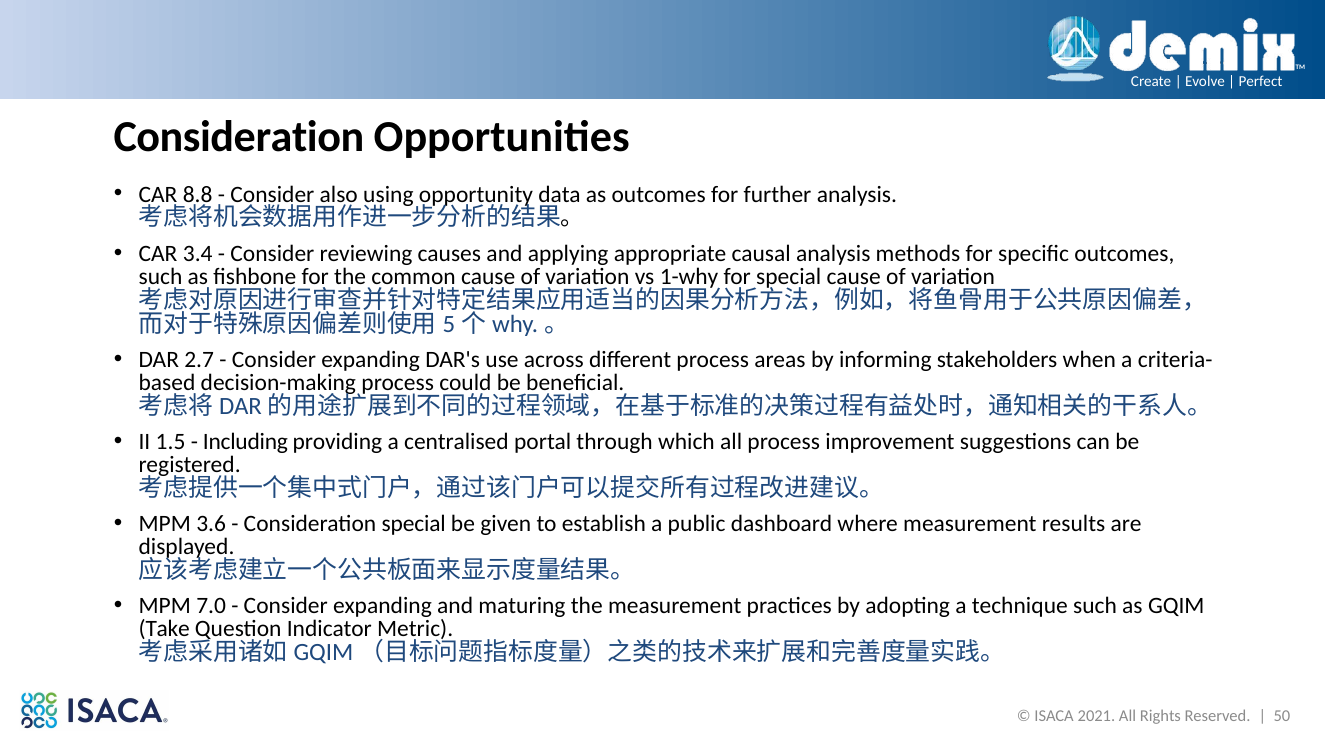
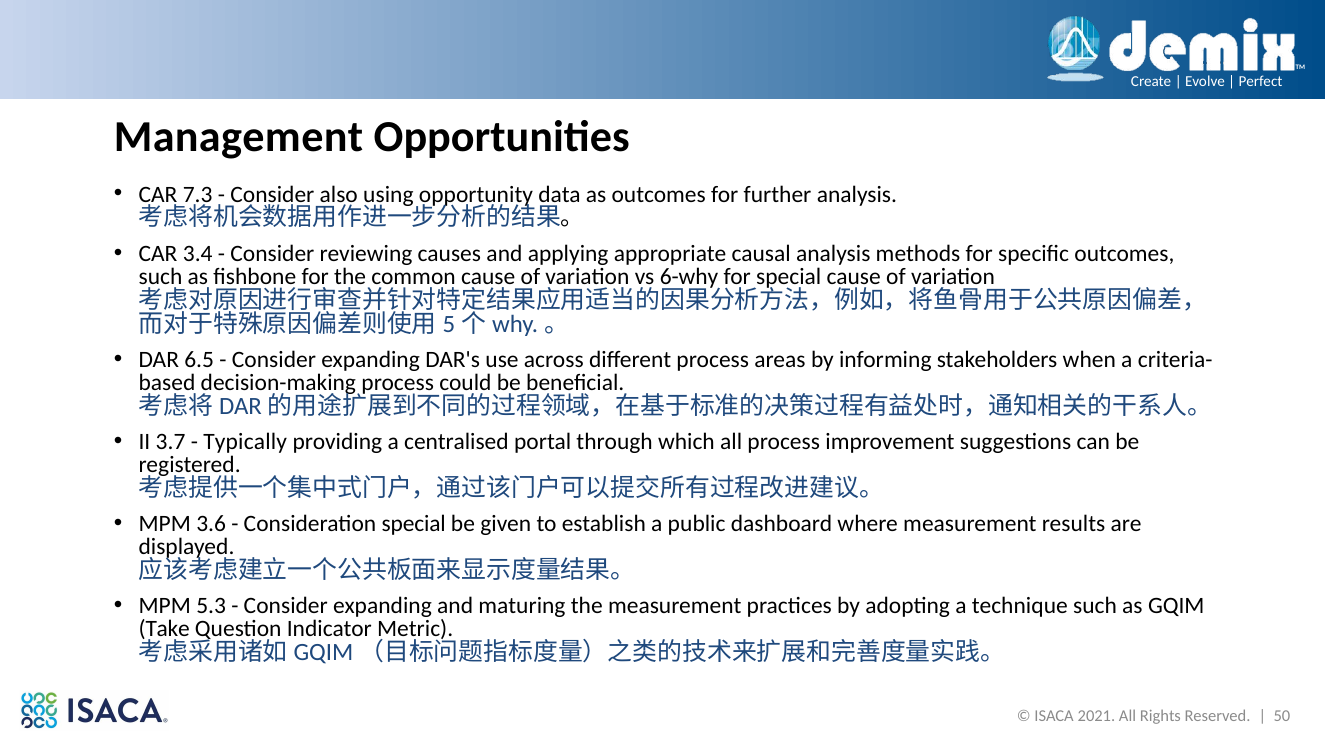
Consideration at (239, 137): Consideration -> Management
8.8: 8.8 -> 7.3
1-why: 1-why -> 6-why
2.7: 2.7 -> 6.5
1.5: 1.5 -> 3.7
Including: Including -> Typically
7.0: 7.0 -> 5.3
